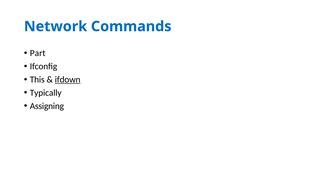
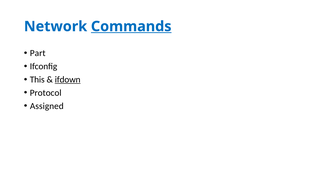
Commands underline: none -> present
Typically: Typically -> Protocol
Assigning: Assigning -> Assigned
